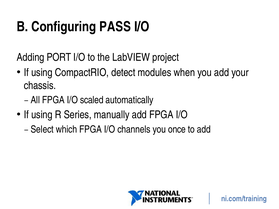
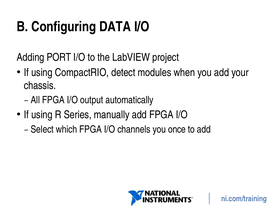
PASS: PASS -> DATA
scaled: scaled -> output
